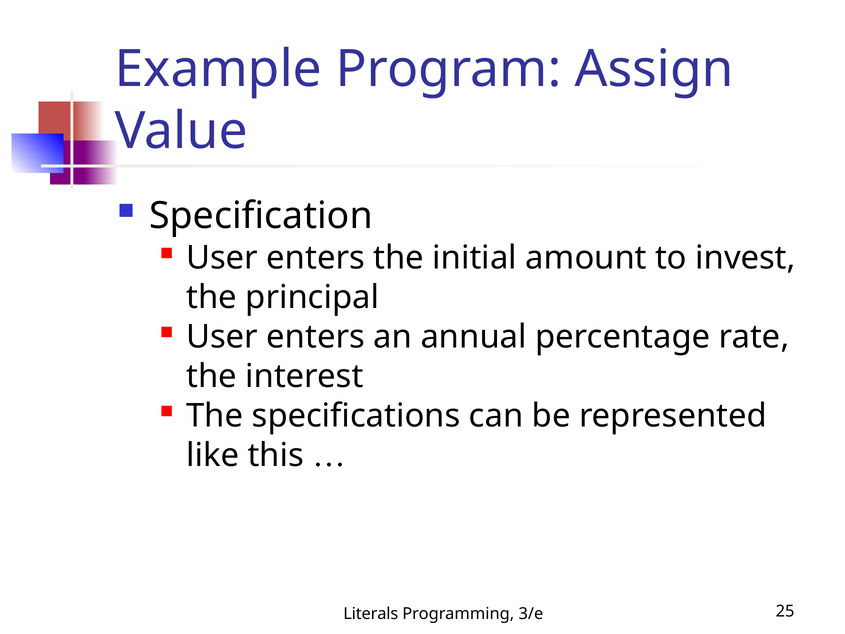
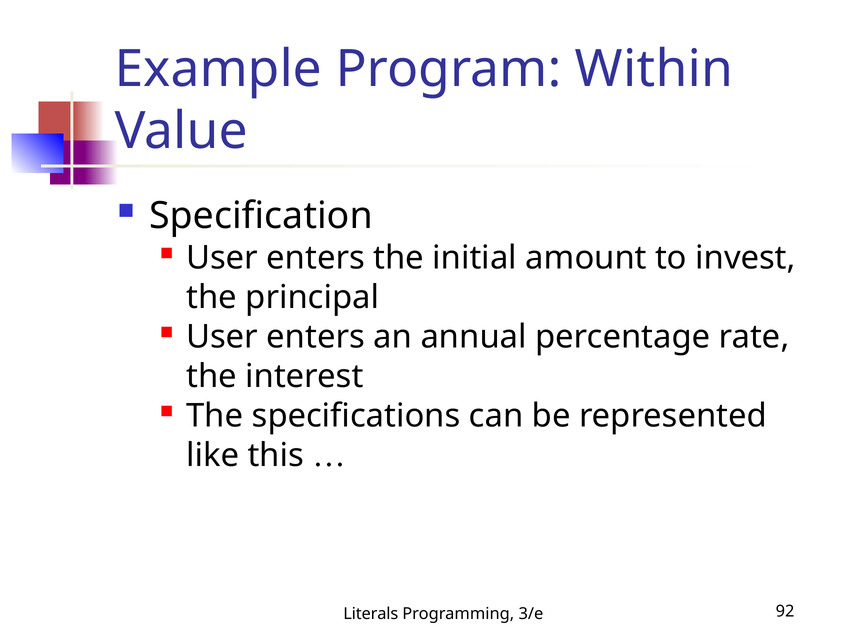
Assign: Assign -> Within
25: 25 -> 92
